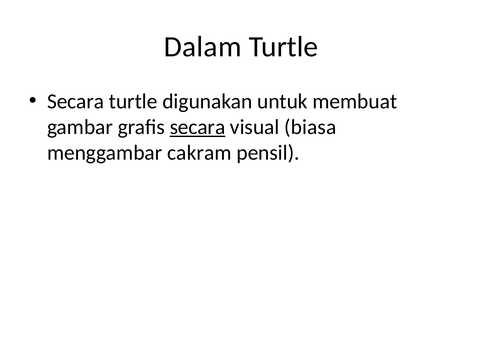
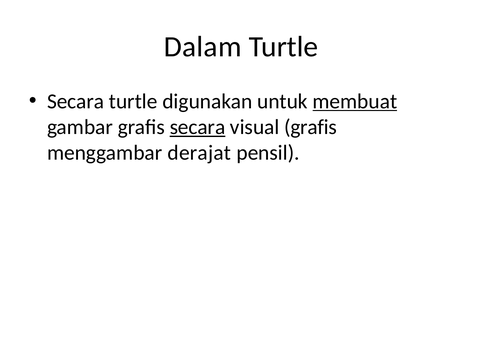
membuat underline: none -> present
visual biasa: biasa -> grafis
cakram: cakram -> derajat
